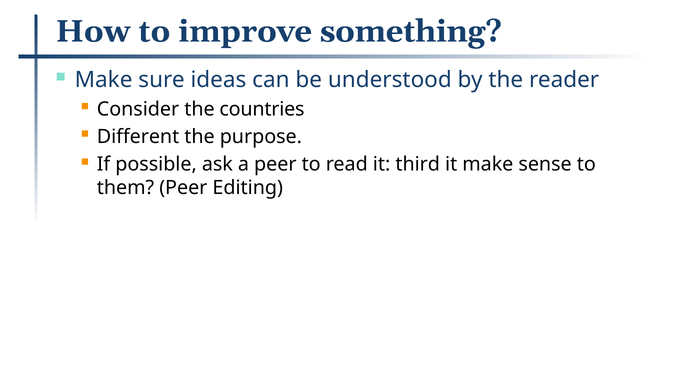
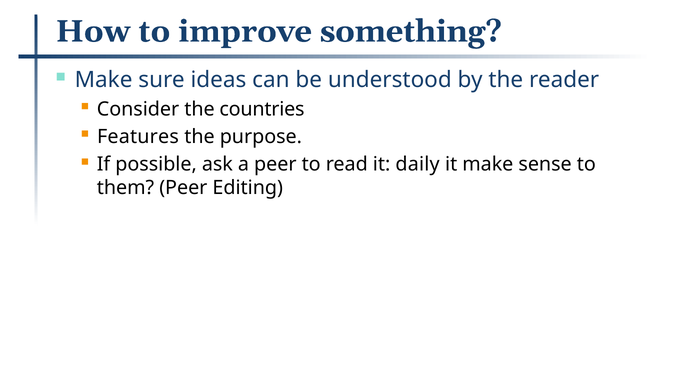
Different: Different -> Features
third: third -> daily
